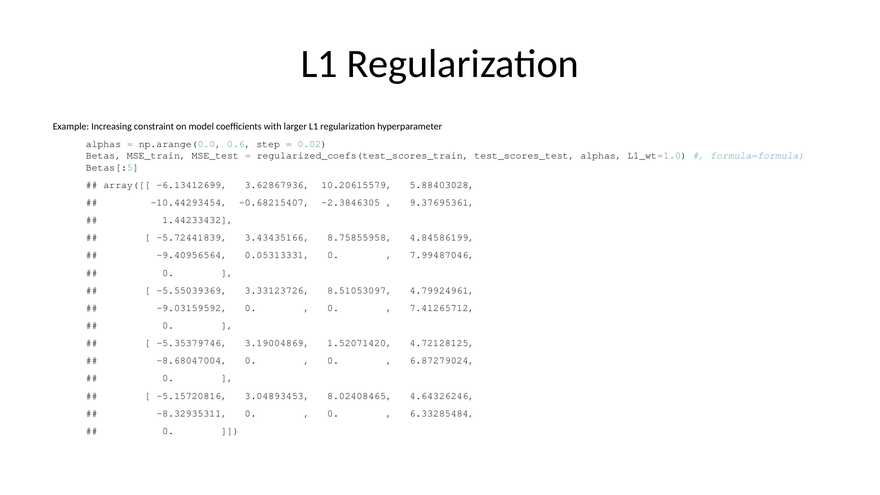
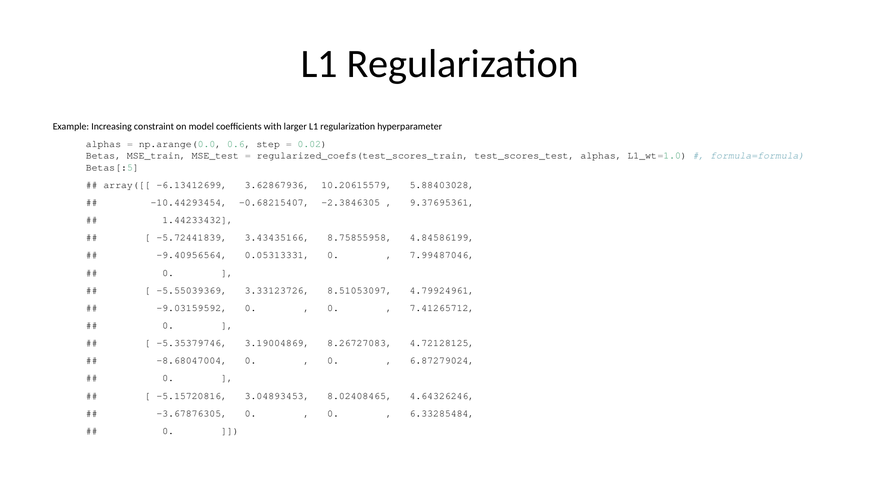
1.52071420: 1.52071420 -> 8.26727083
-8.32935311: -8.32935311 -> -3.67876305
